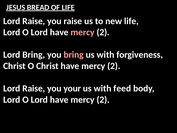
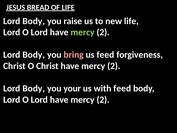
Raise at (34, 21): Raise -> Body
mercy at (83, 32) colour: pink -> light green
Bring at (34, 55): Bring -> Body
with at (105, 55): with -> feed
Raise at (34, 88): Raise -> Body
